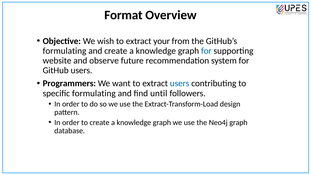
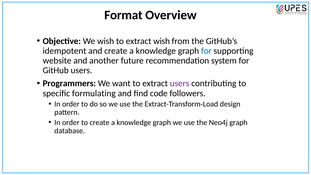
extract your: your -> wish
formulating at (65, 51): formulating -> idempotent
observe: observe -> another
users at (180, 83) colour: blue -> purple
until: until -> code
